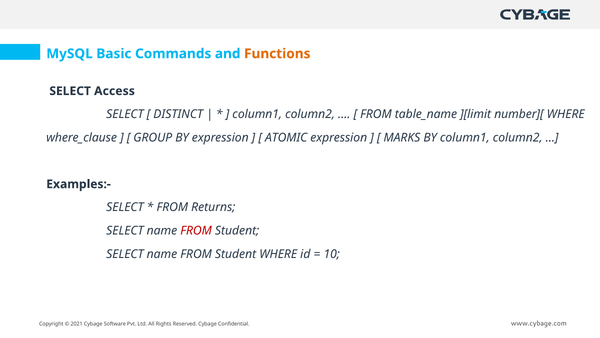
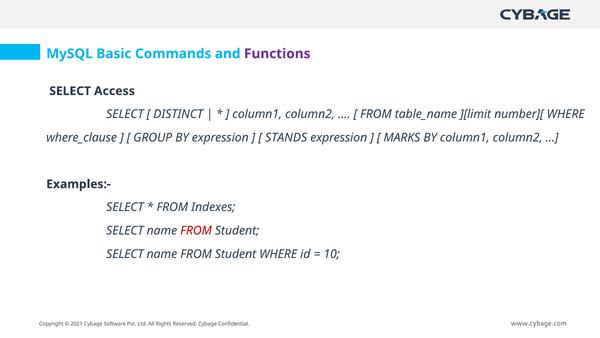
Functions colour: orange -> purple
ATOMIC: ATOMIC -> STANDS
Returns: Returns -> Indexes
